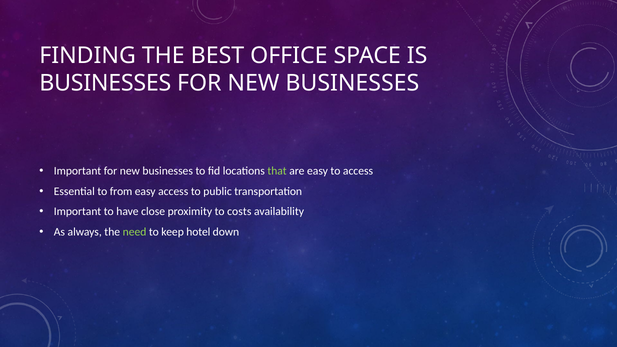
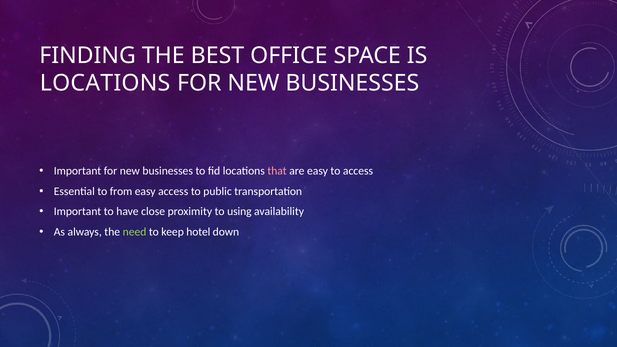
BUSINESSES at (105, 83): BUSINESSES -> LOCATIONS
that colour: light green -> pink
costs: costs -> using
